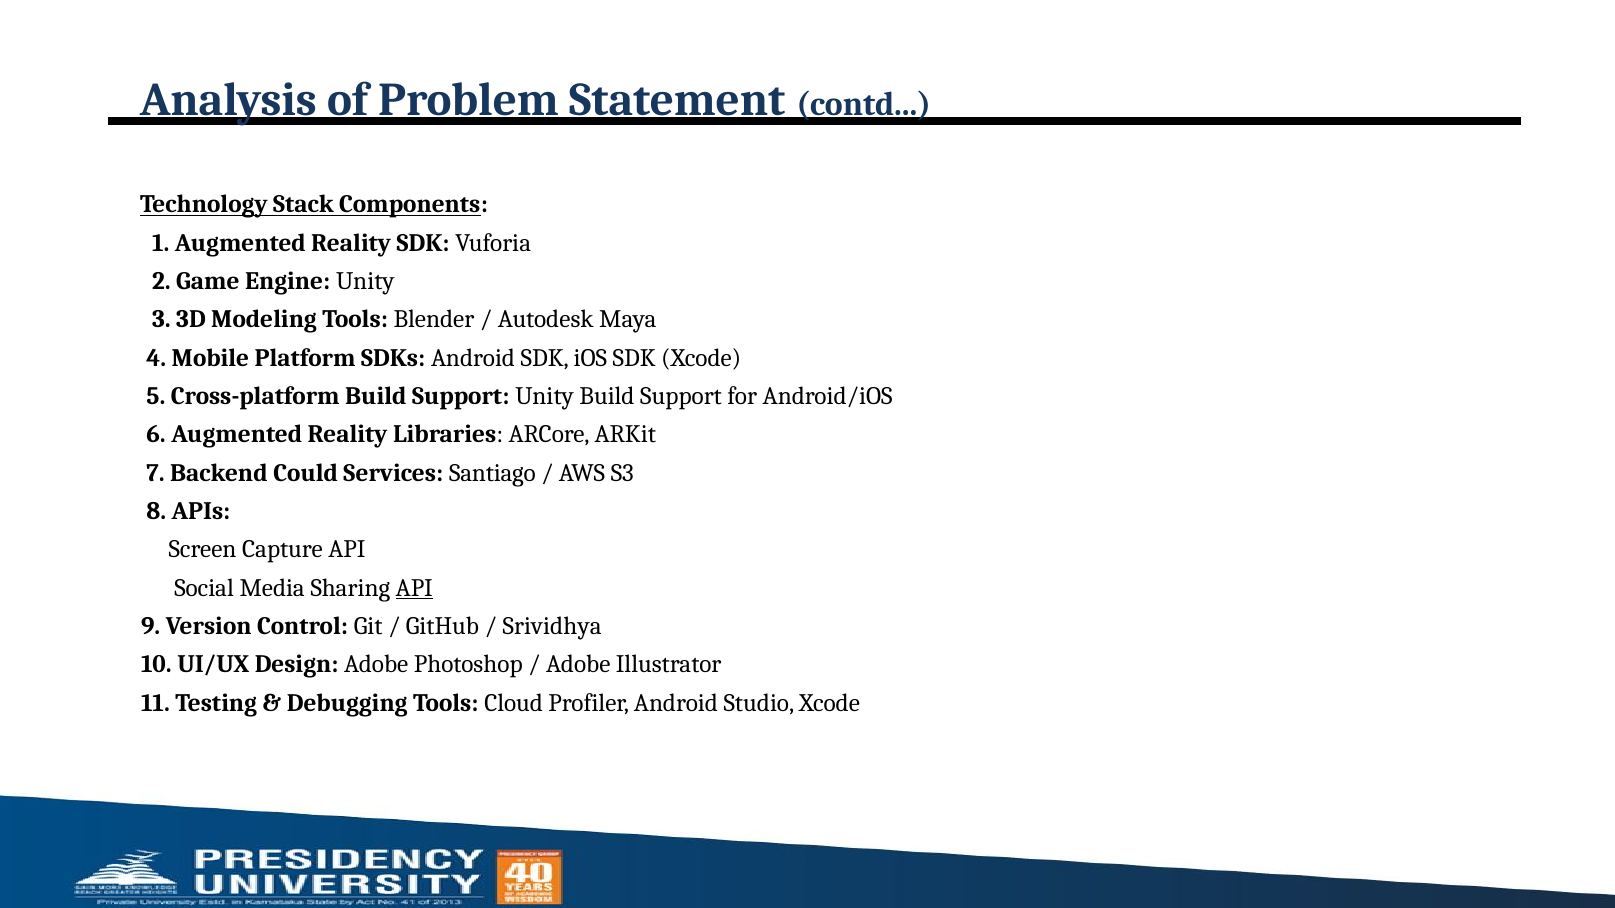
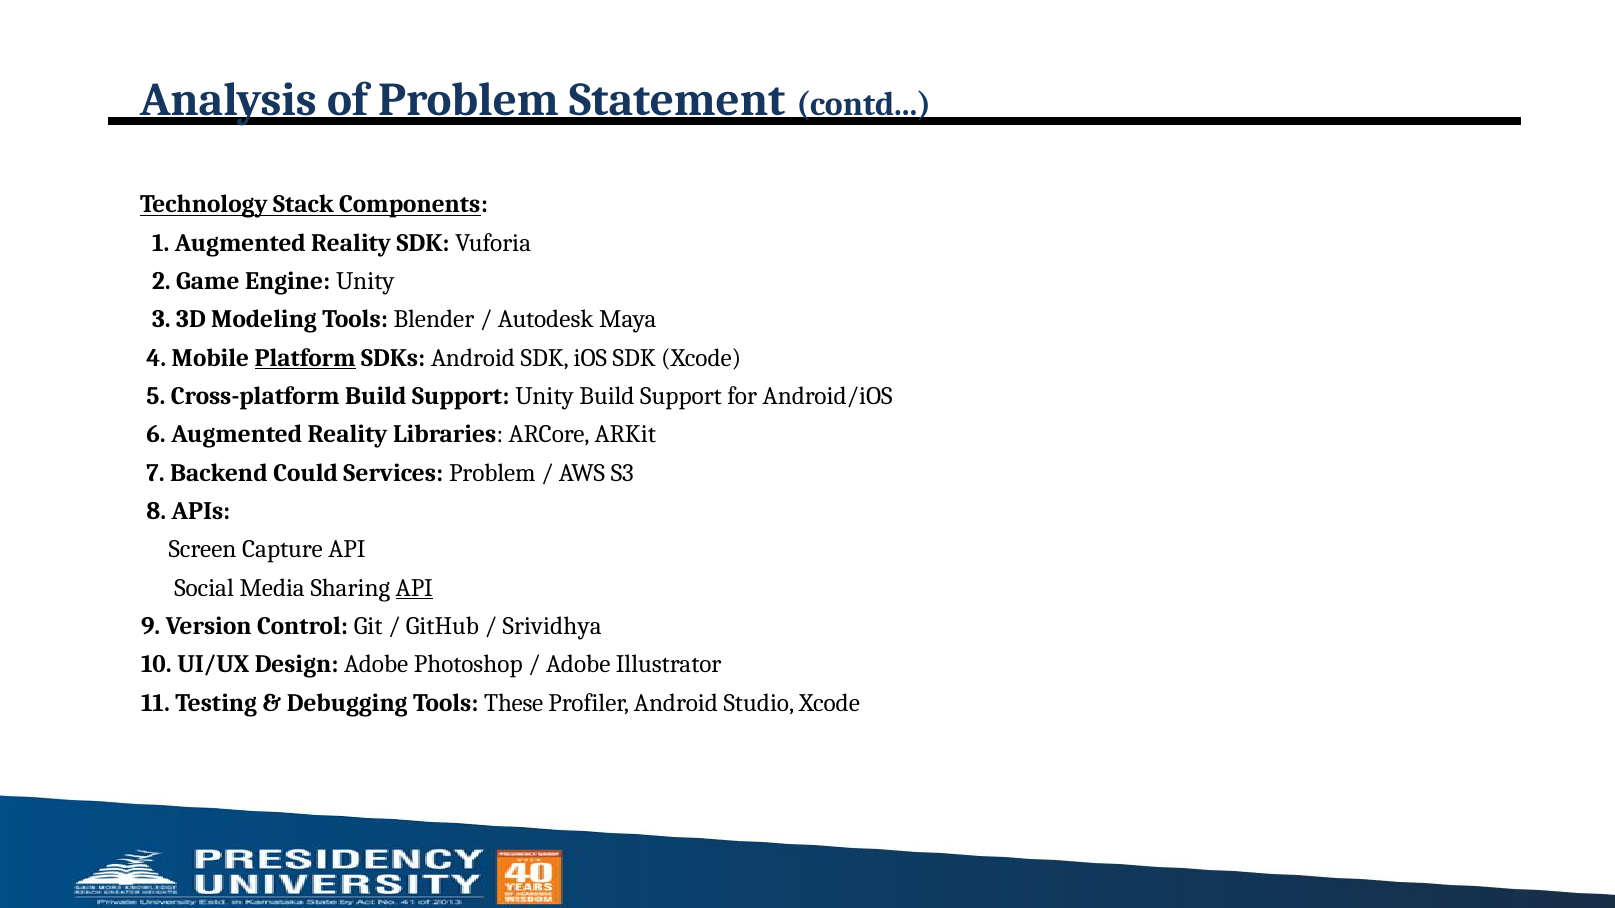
Platform underline: none -> present
Services Santiago: Santiago -> Problem
Cloud: Cloud -> These
